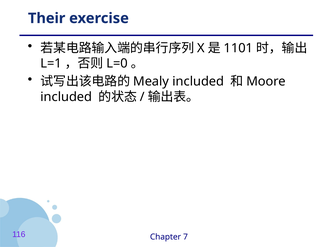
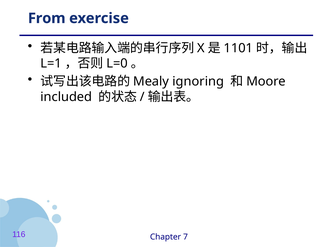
Their: Their -> From
included at (198, 82): included -> ignoring
